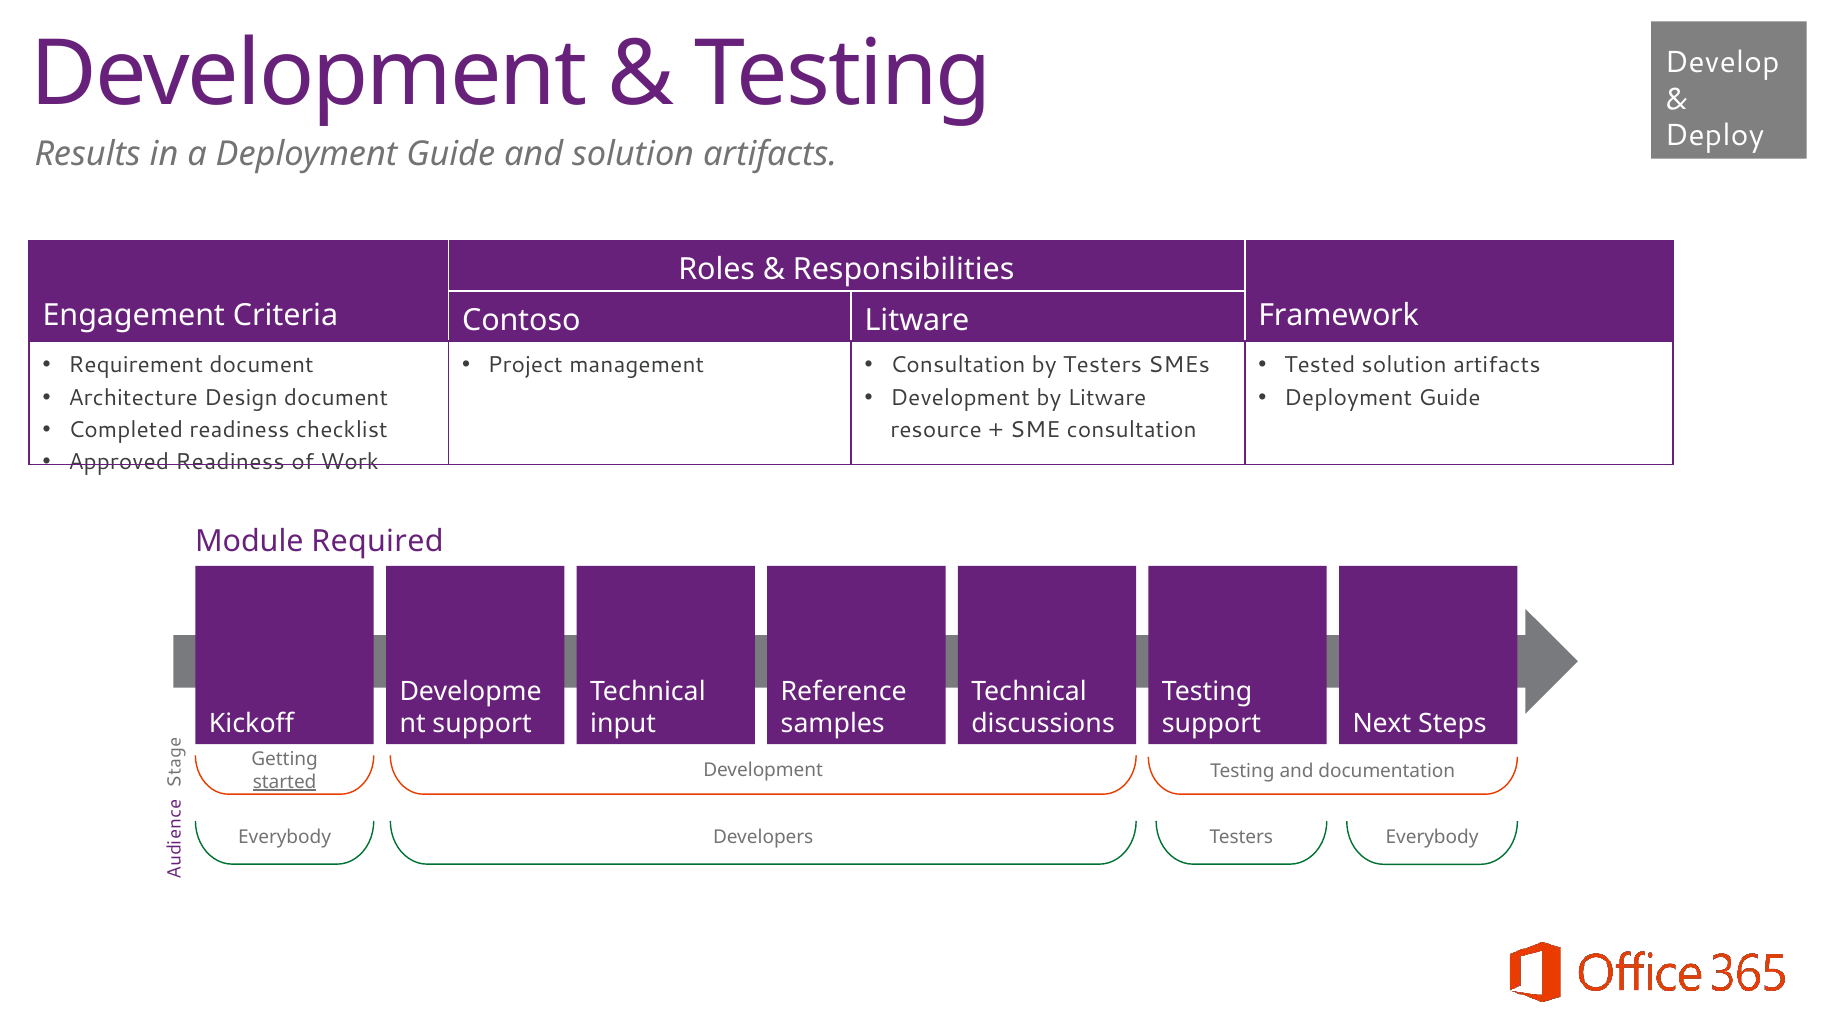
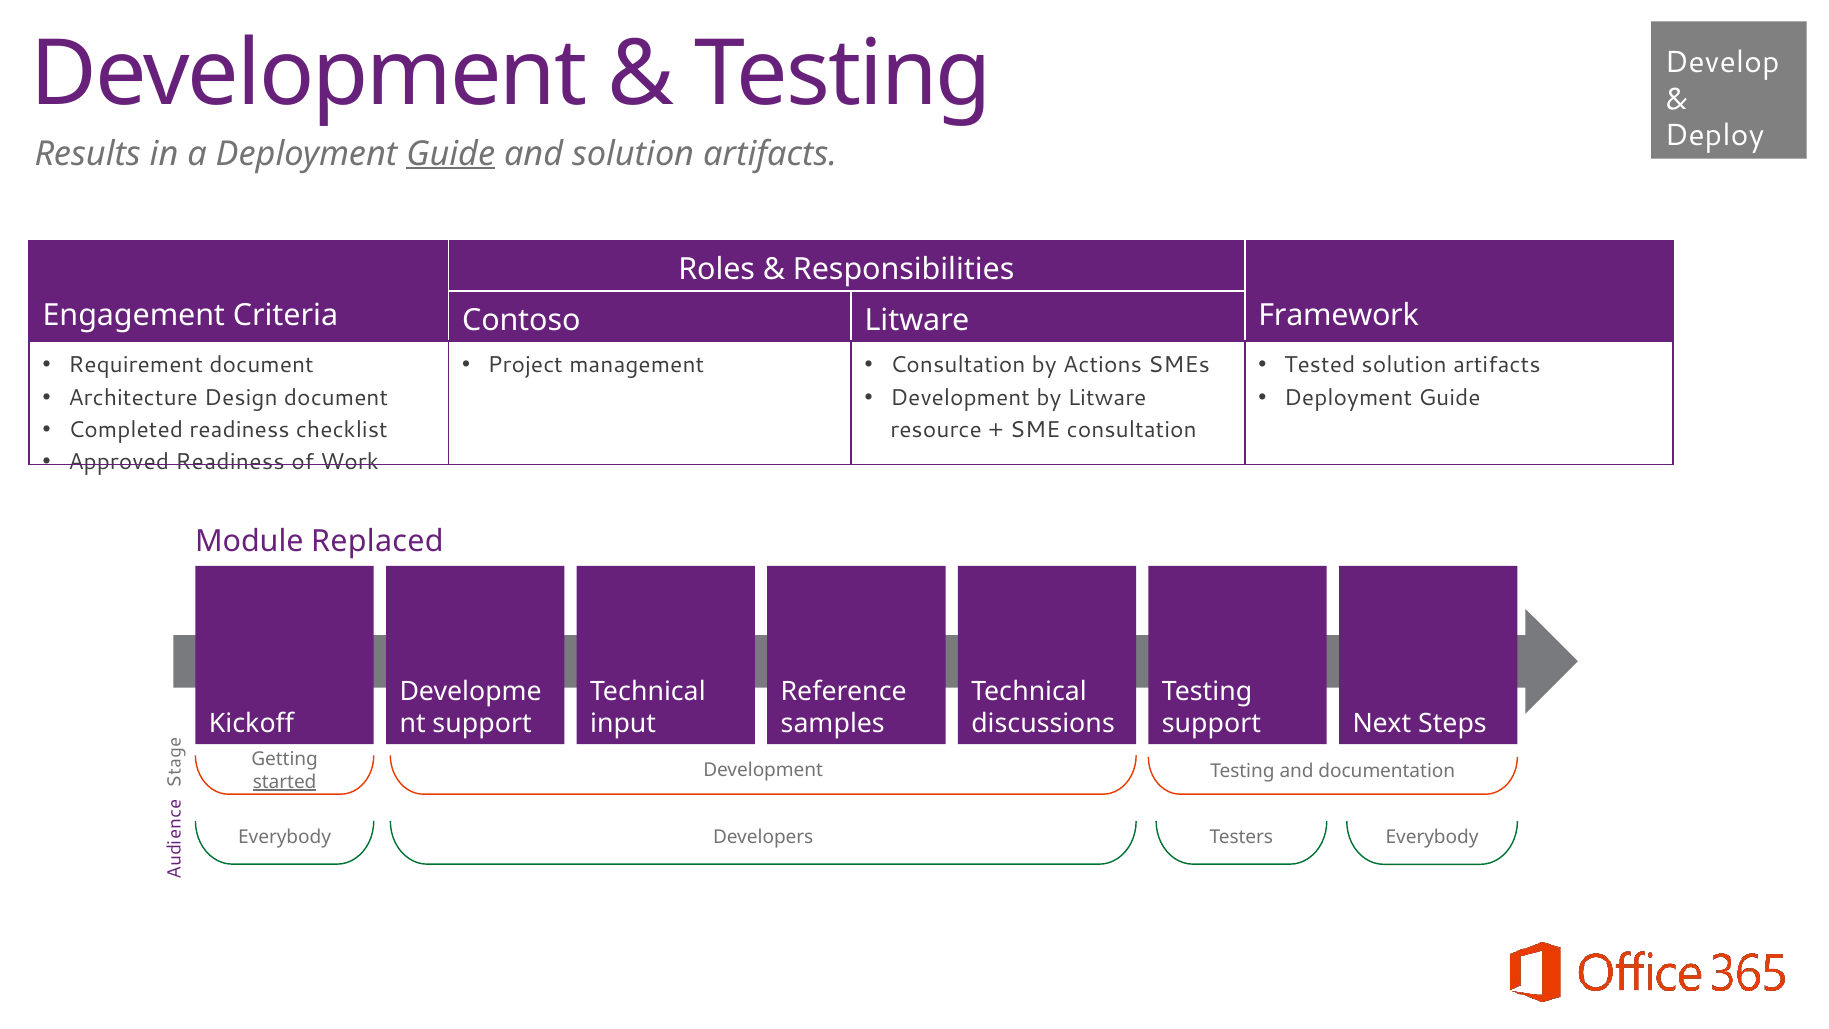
Guide at (451, 154) underline: none -> present
by Testers: Testers -> Actions
Required: Required -> Replaced
